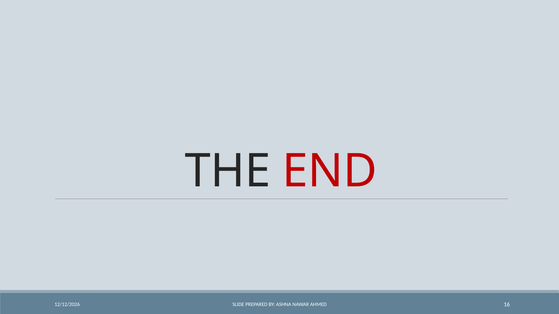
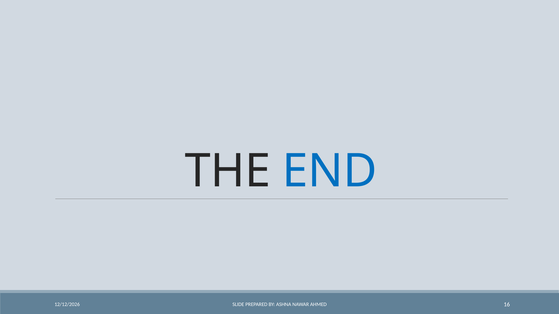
END colour: red -> blue
